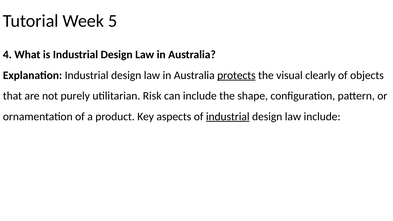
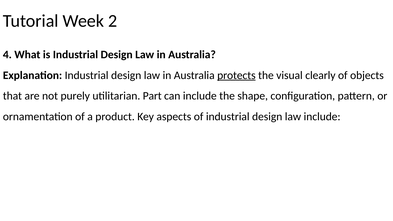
5: 5 -> 2
Risk: Risk -> Part
industrial at (228, 117) underline: present -> none
